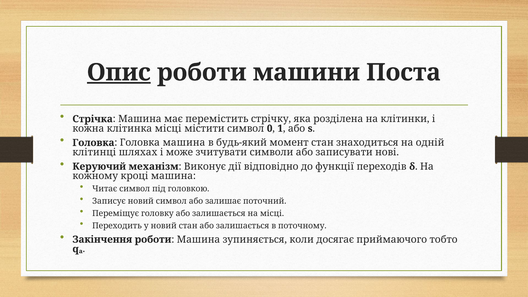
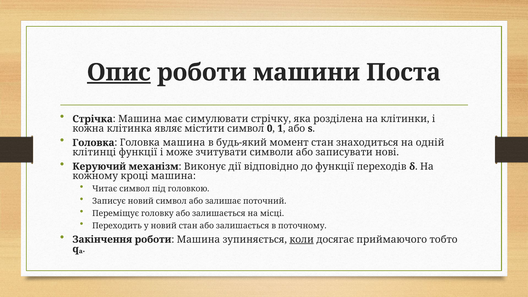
перемістить: перемістить -> симулювати
клітинка місці: місці -> являє
клітинці шляхах: шляхах -> функції
коли underline: none -> present
